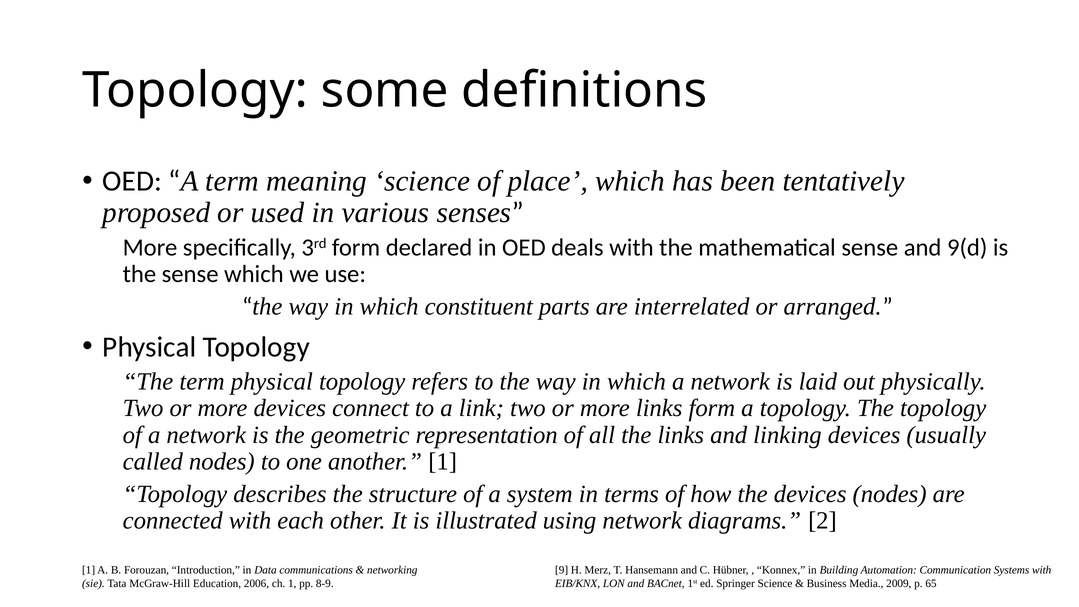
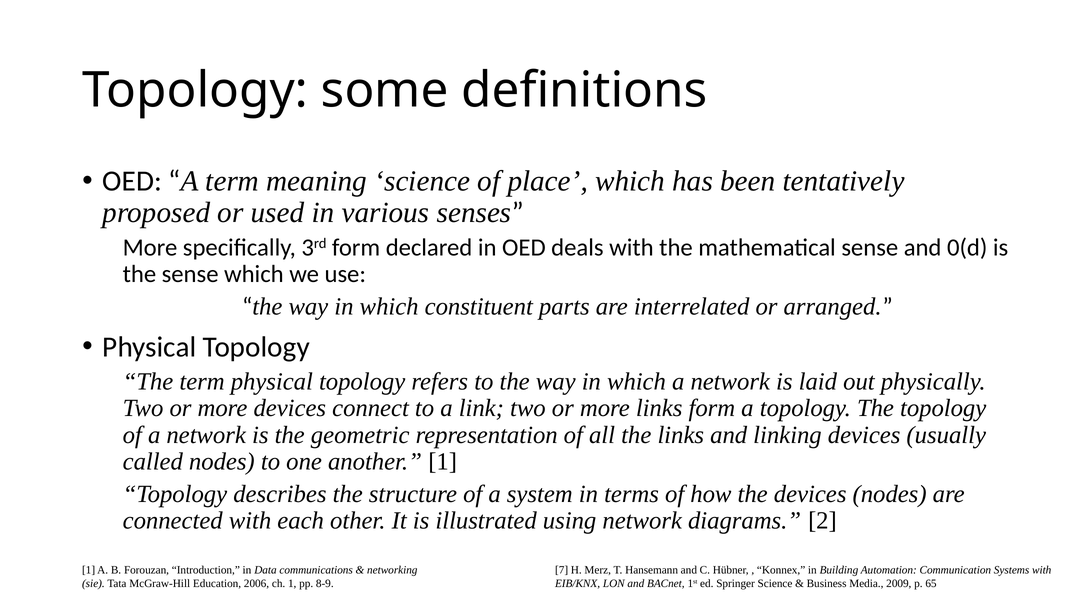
9(d: 9(d -> 0(d
9: 9 -> 7
